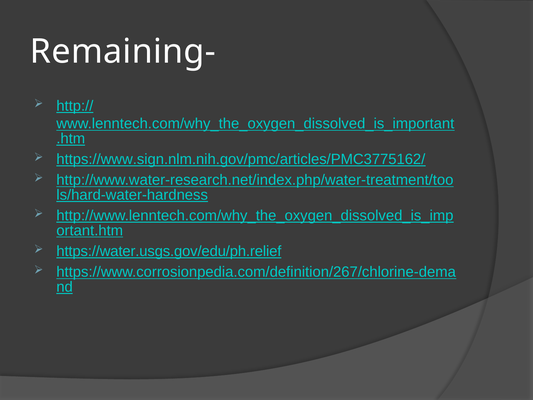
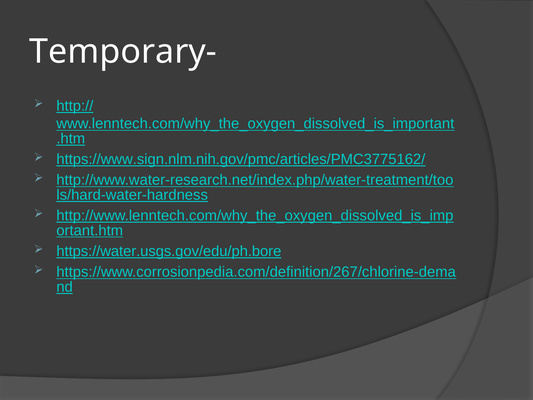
Remaining-: Remaining- -> Temporary-
https://water.usgs.gov/edu/ph.relief: https://water.usgs.gov/edu/ph.relief -> https://water.usgs.gov/edu/ph.bore
